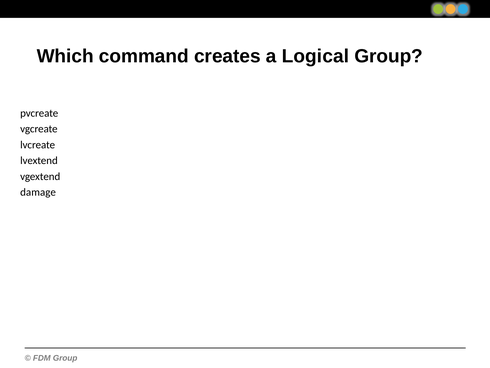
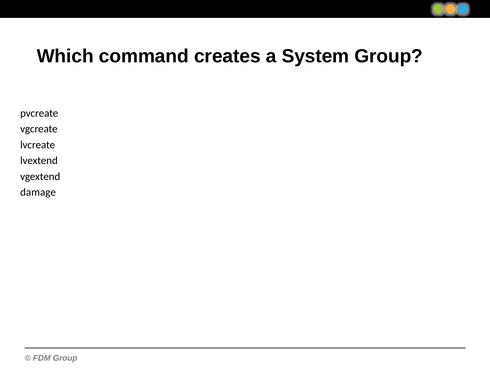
Logical: Logical -> System
